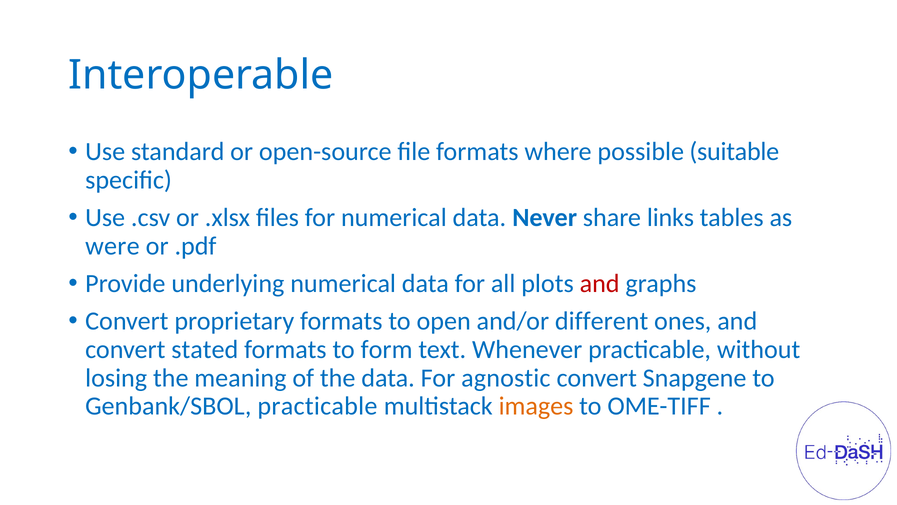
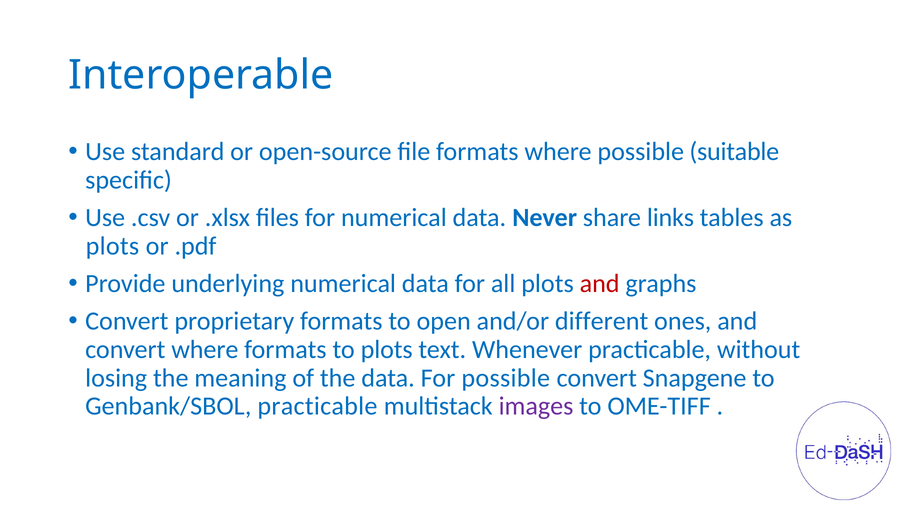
were at (112, 246): were -> plots
convert stated: stated -> where
to form: form -> plots
For agnostic: agnostic -> possible
images colour: orange -> purple
